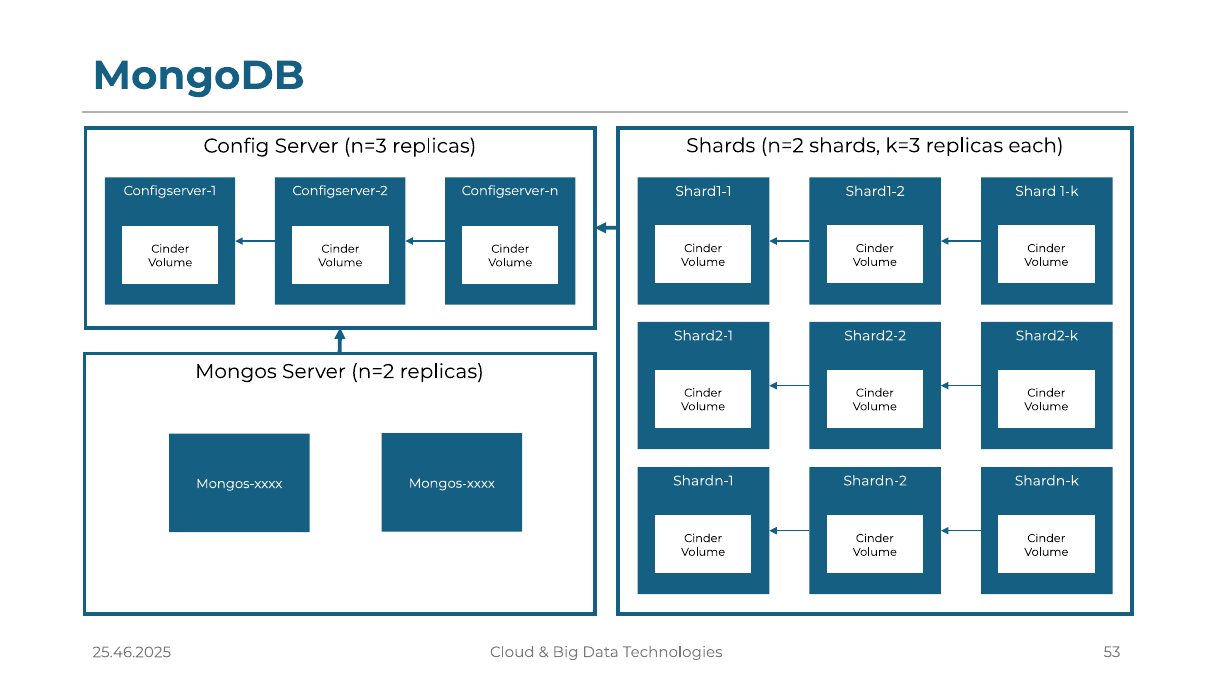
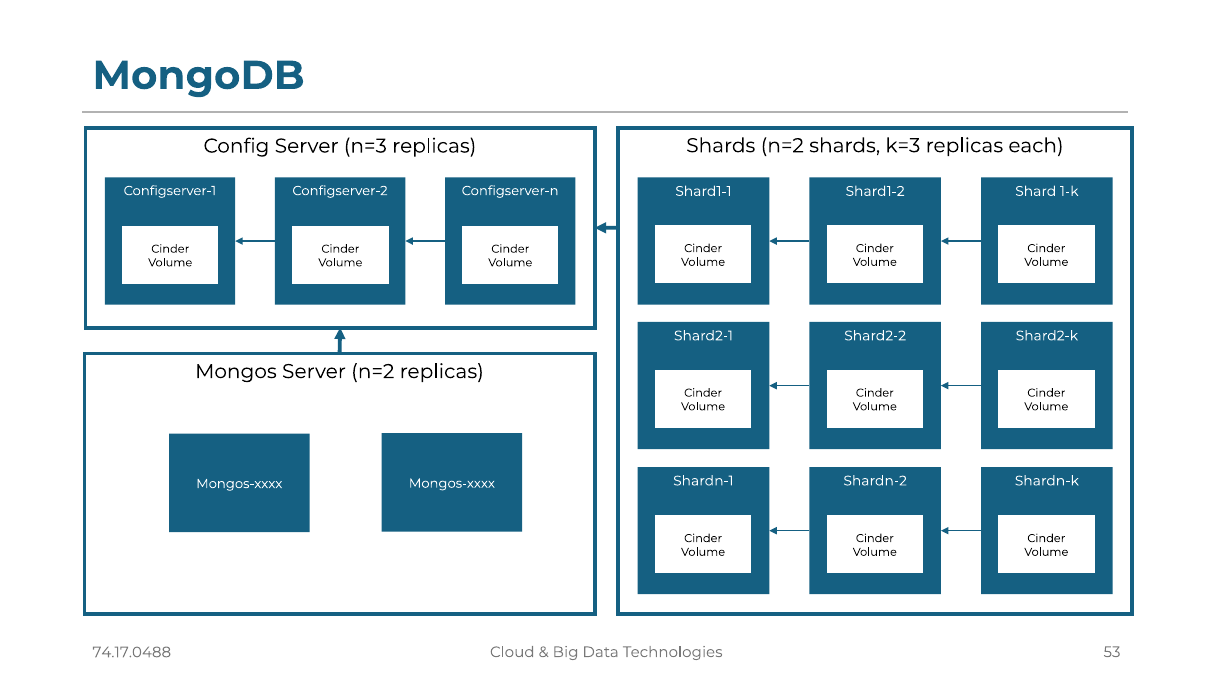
25.46.2025: 25.46.2025 -> 74.17.0488
